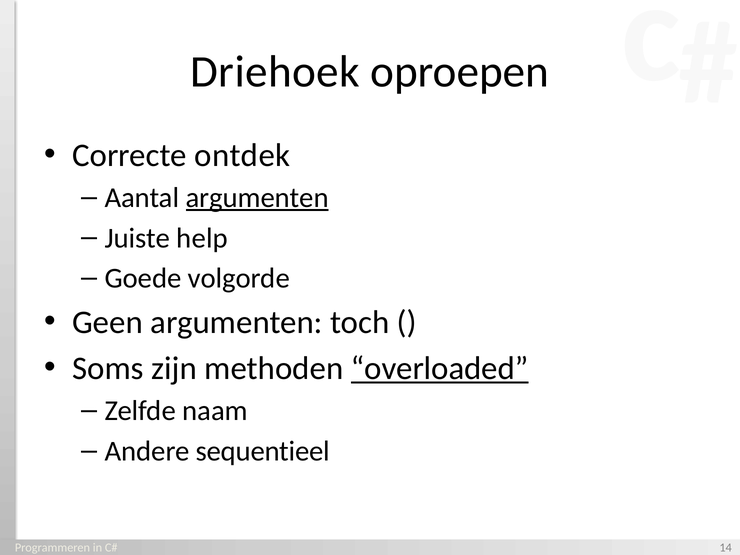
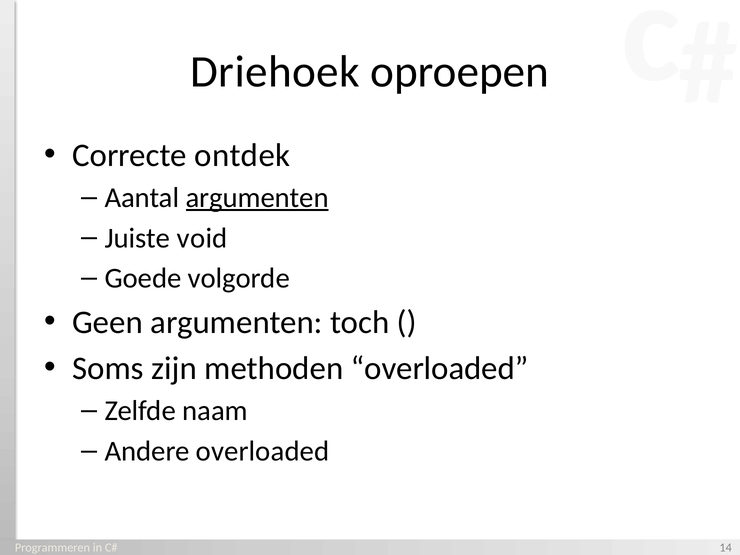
help: help -> void
overloaded at (440, 368) underline: present -> none
Andere sequentieel: sequentieel -> overloaded
